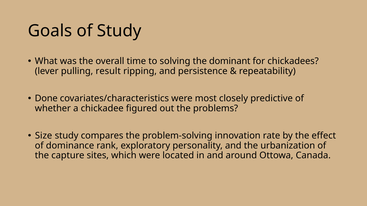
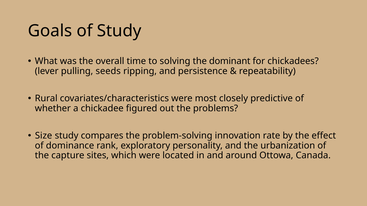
result: result -> seeds
Done: Done -> Rural
